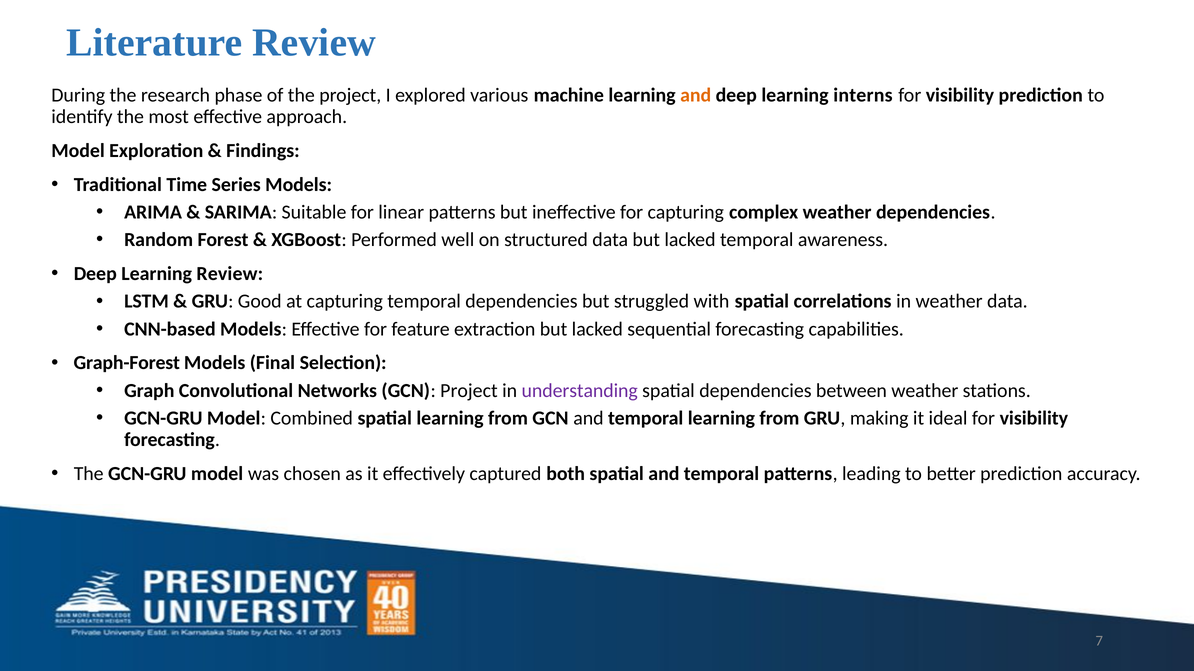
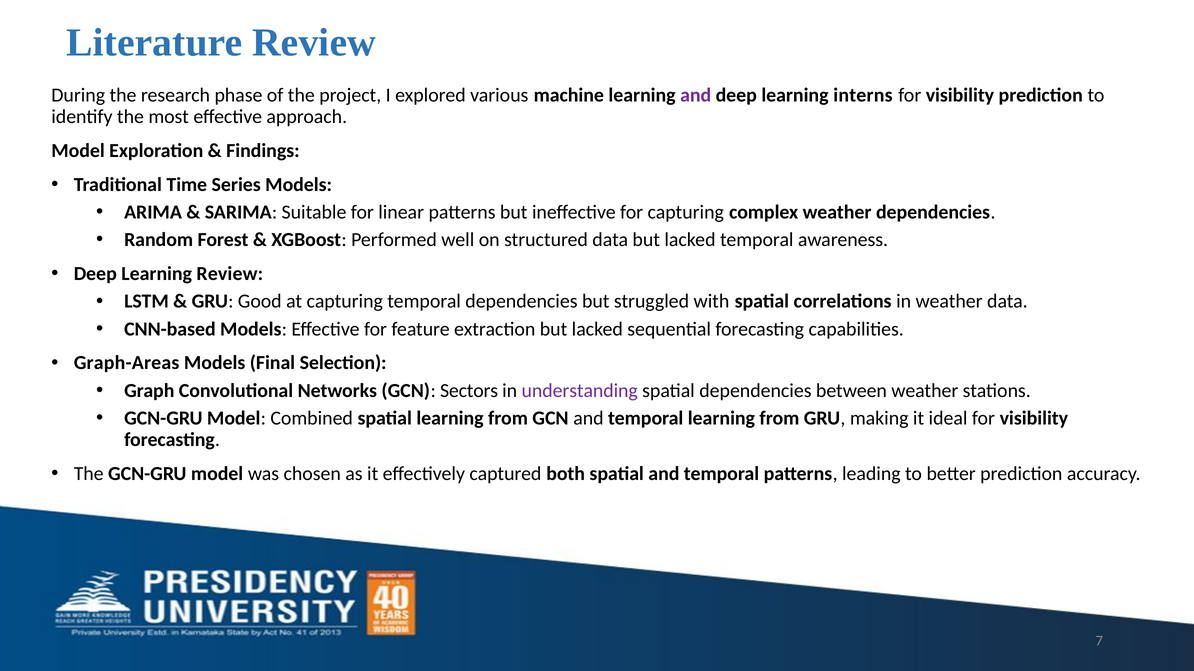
and at (696, 95) colour: orange -> purple
Graph-Forest: Graph-Forest -> Graph-Areas
GCN Project: Project -> Sectors
